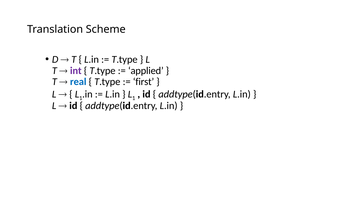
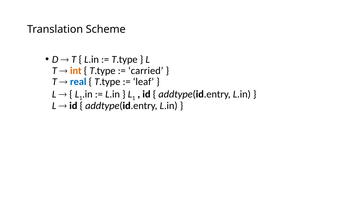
int colour: purple -> orange
applied: applied -> carried
first: first -> leaf
